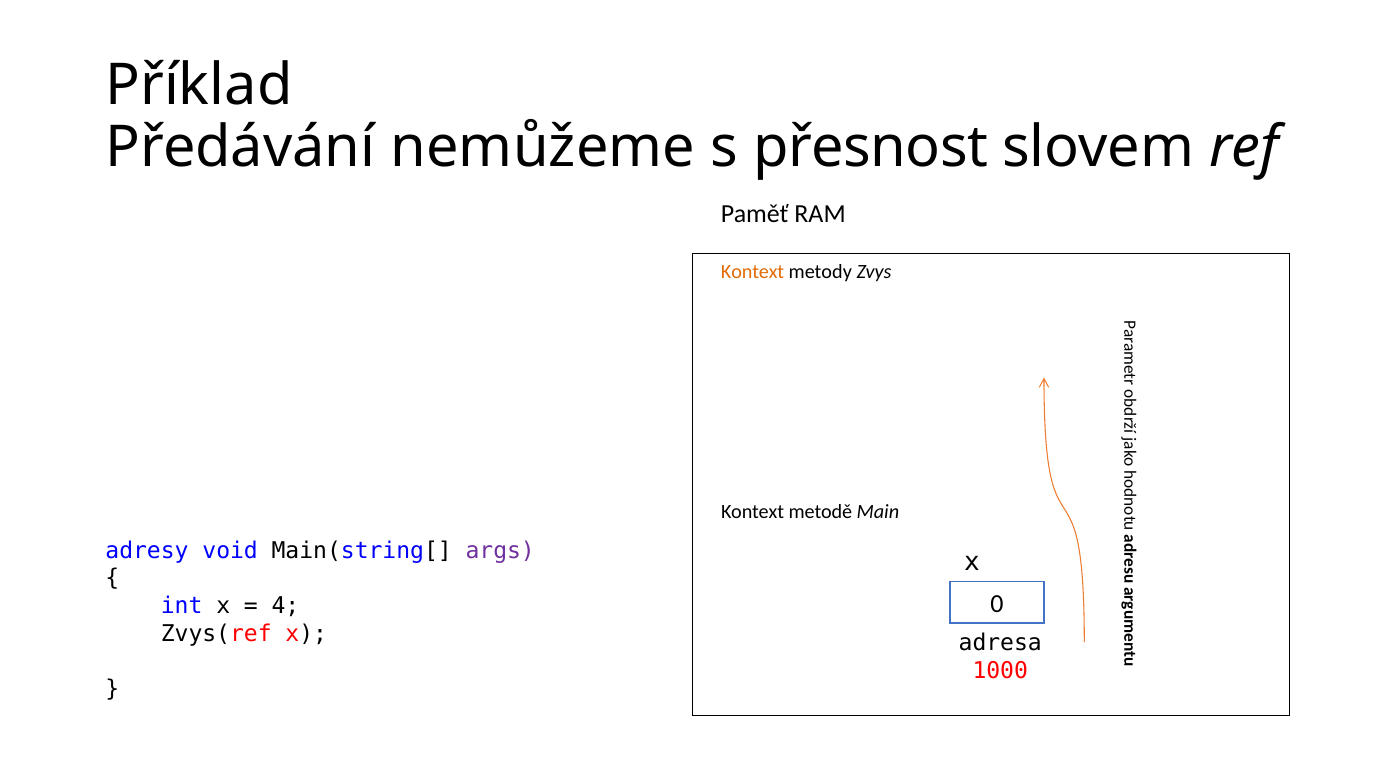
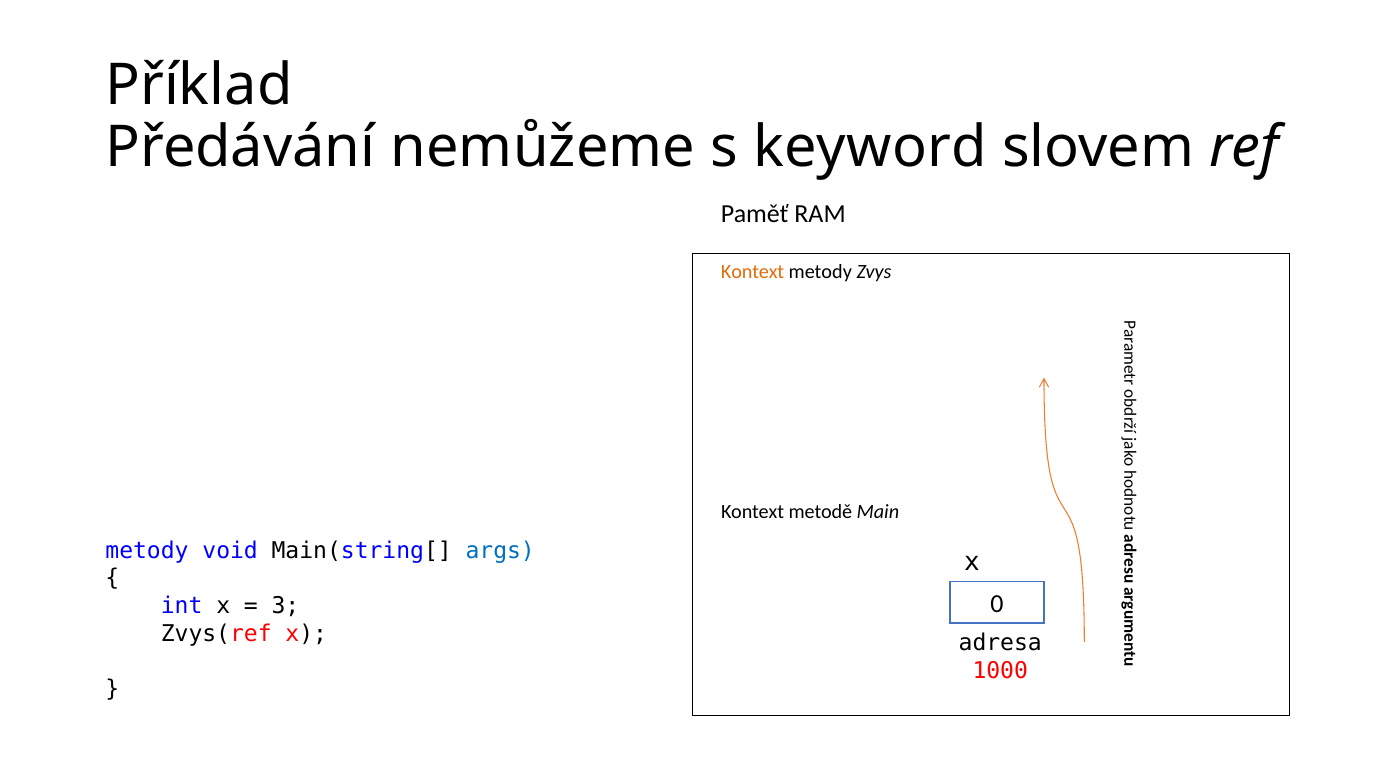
přesnost: přesnost -> keyword
adresy at (147, 551): adresy -> metody
args colour: purple -> blue
4: 4 -> 3
